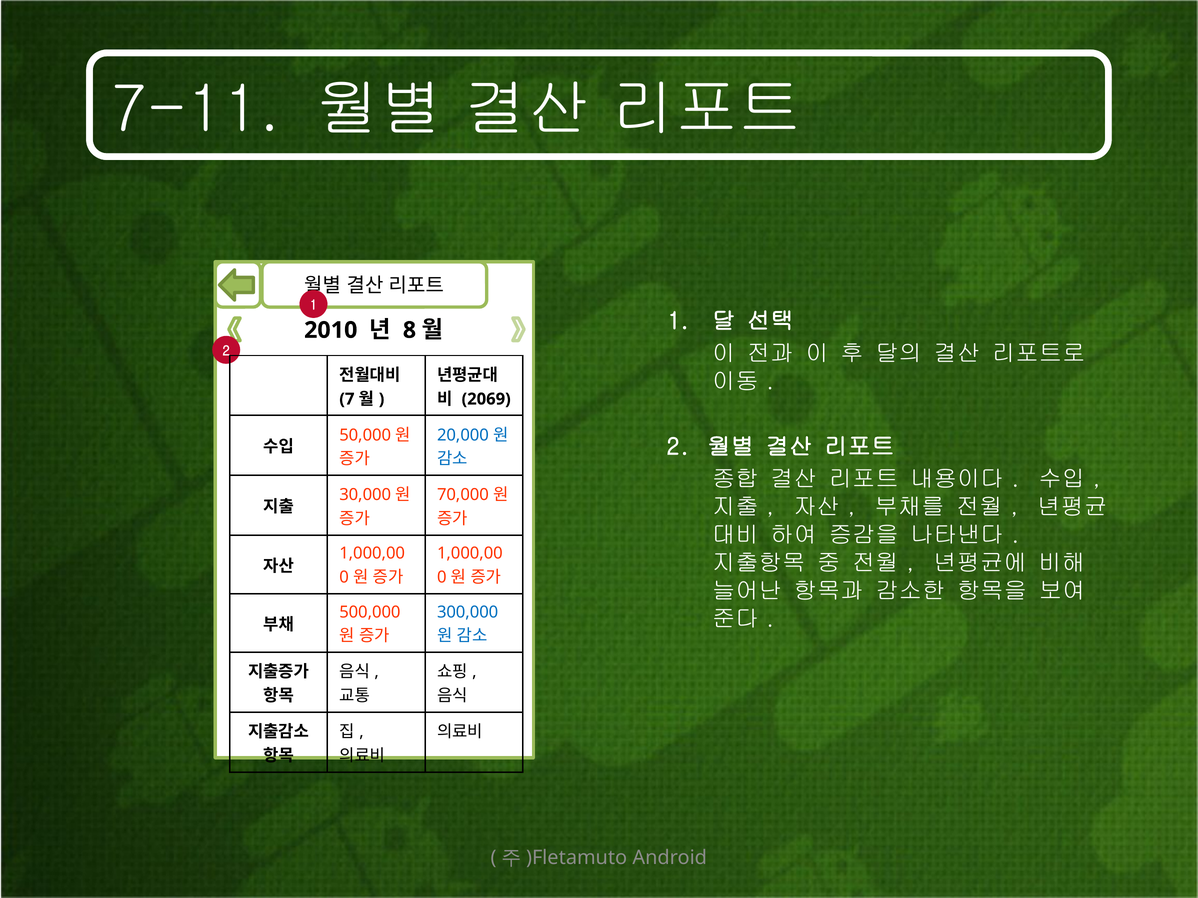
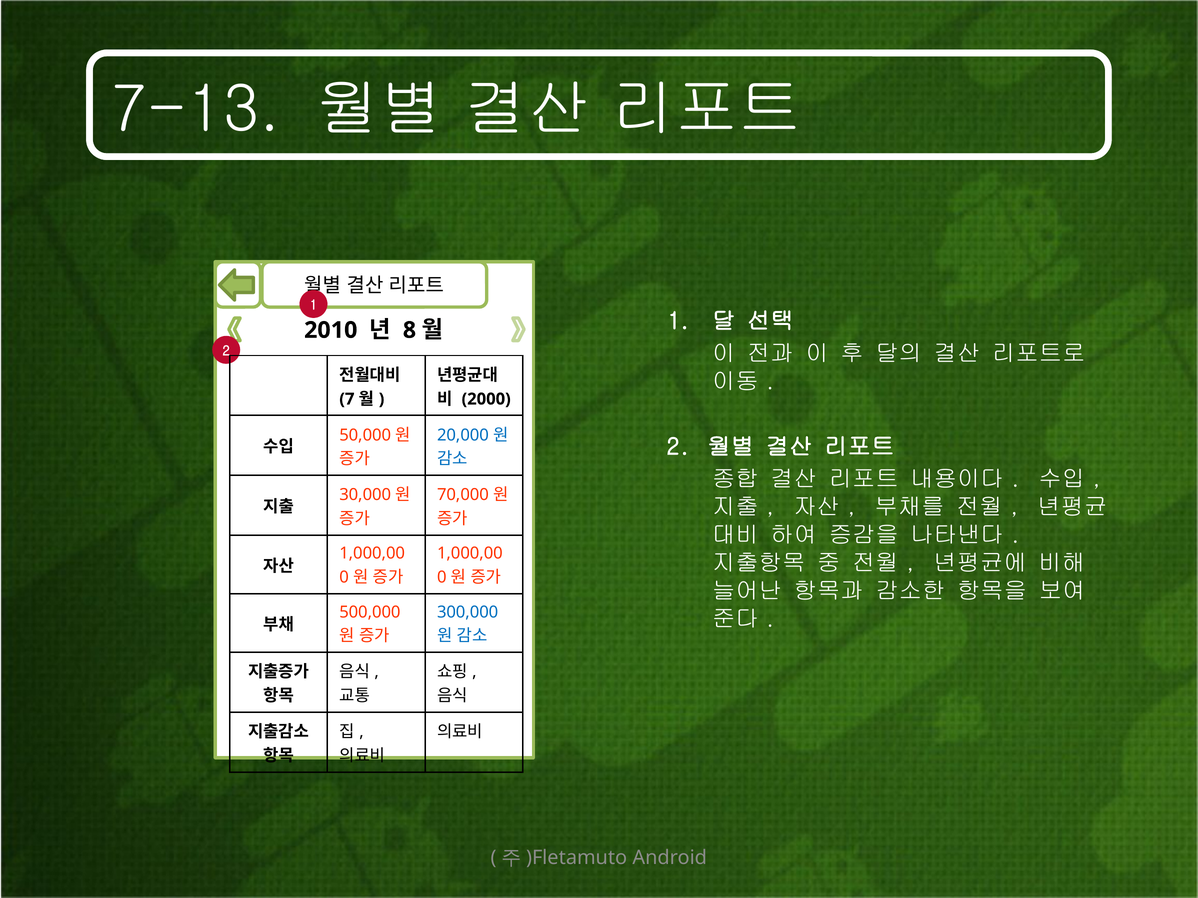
7-11: 7-11 -> 7-13
2069: 2069 -> 2000
